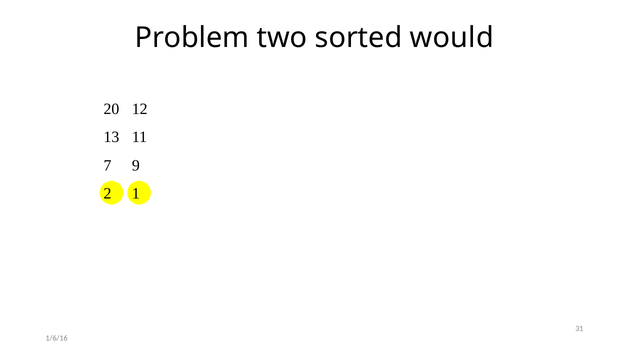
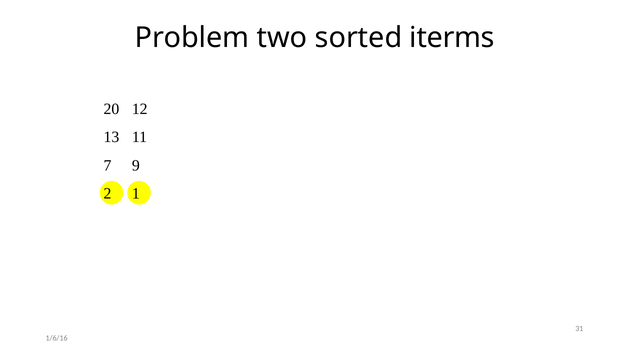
would: would -> iterms
